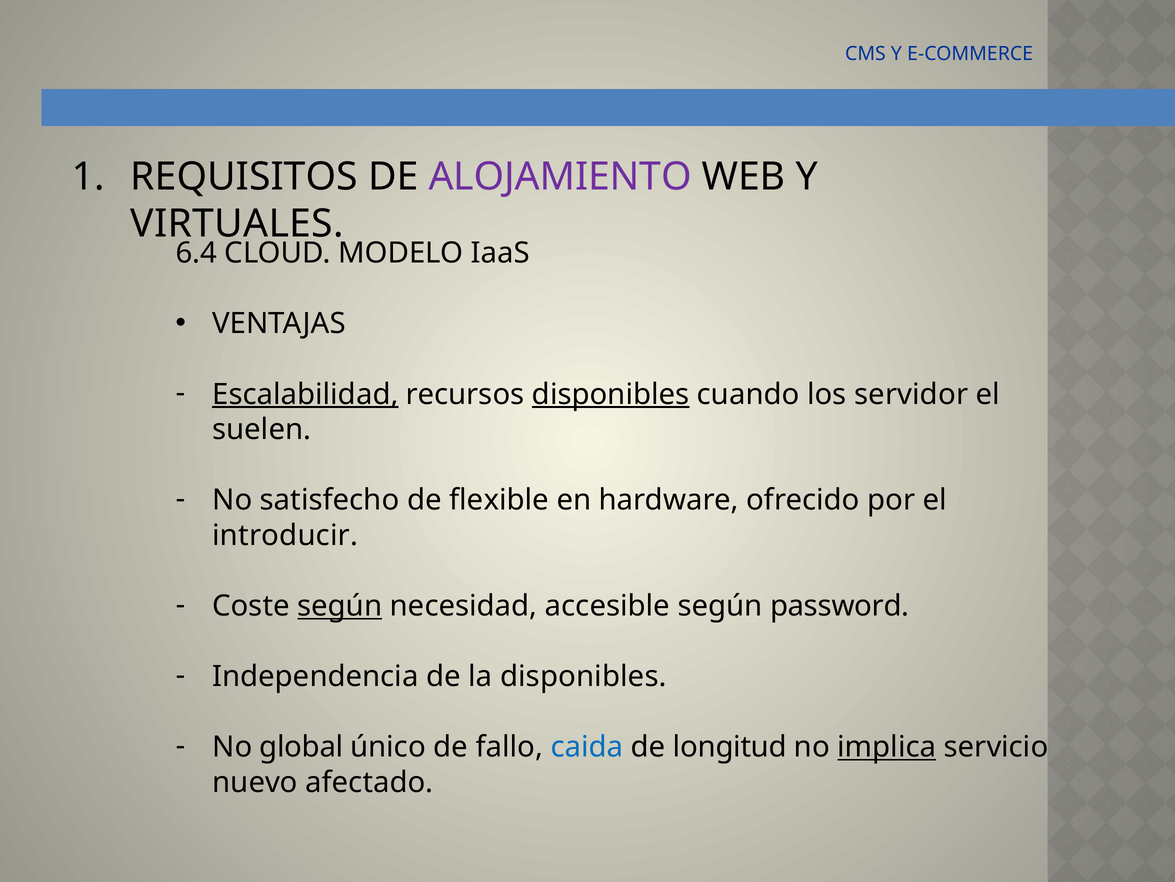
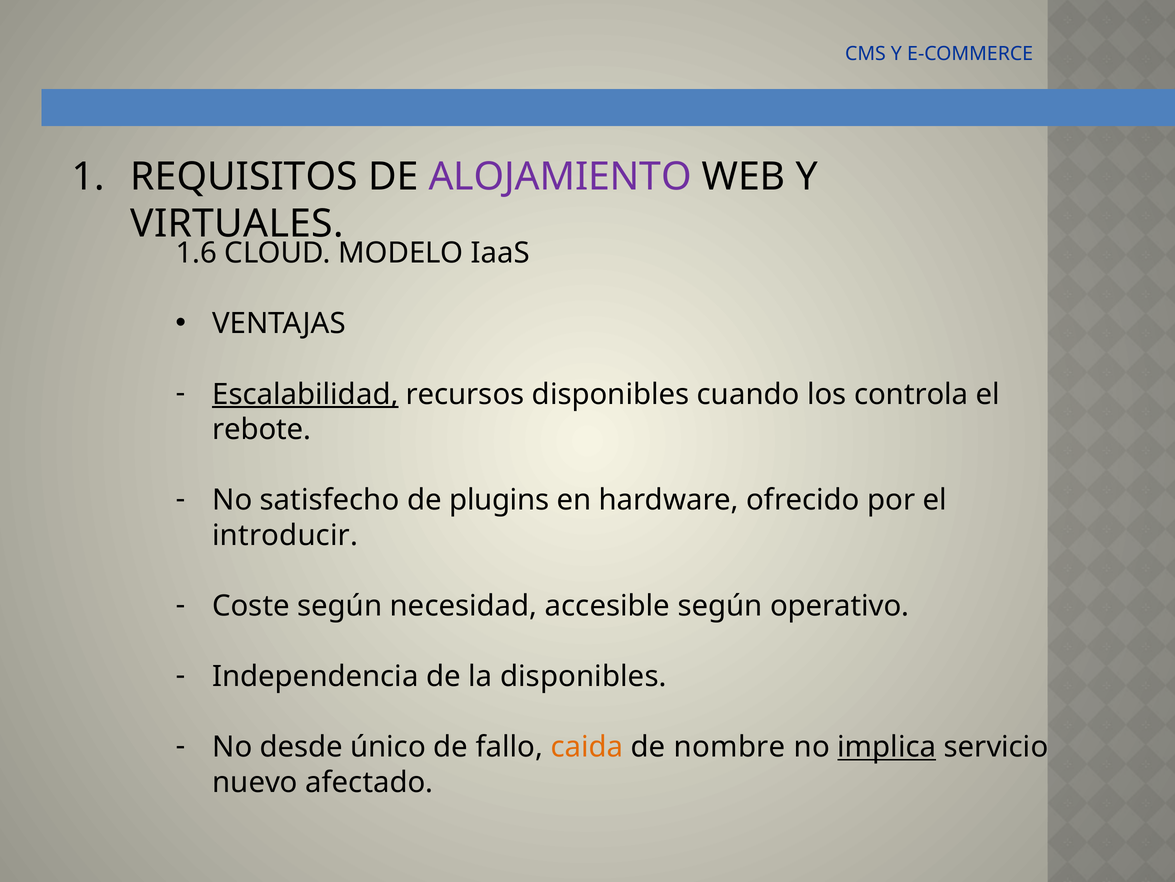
6.4: 6.4 -> 1.6
disponibles at (611, 394) underline: present -> none
servidor: servidor -> controla
suelen: suelen -> rebote
flexible: flexible -> plugins
según at (340, 606) underline: present -> none
password: password -> operativo
global: global -> desde
caida colour: blue -> orange
longitud: longitud -> nombre
